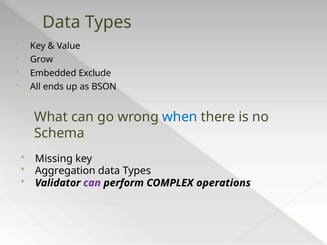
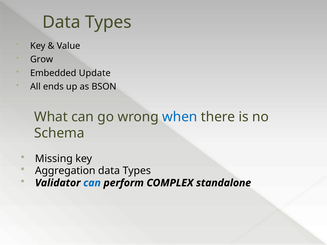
Exclude: Exclude -> Update
can at (92, 183) colour: purple -> blue
operations: operations -> standalone
